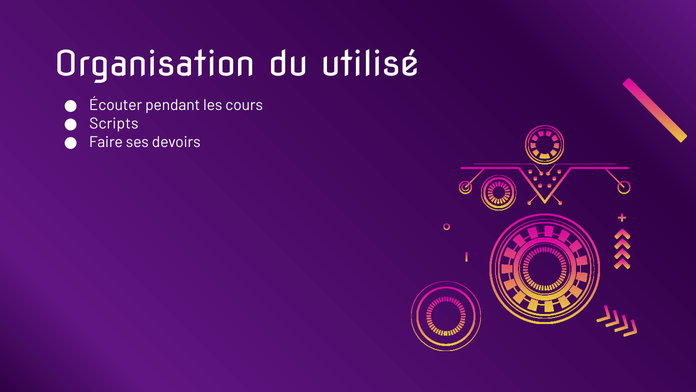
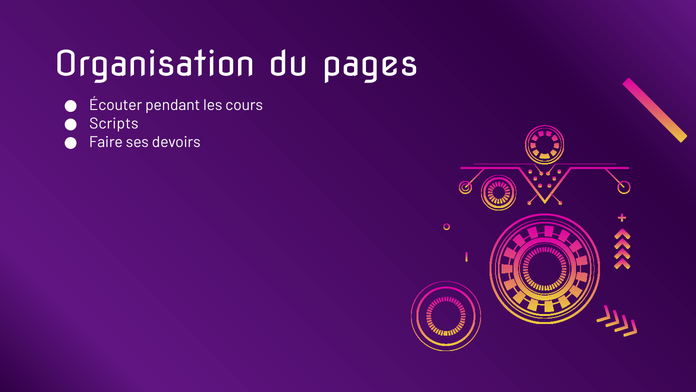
utilisé: utilisé -> pages
